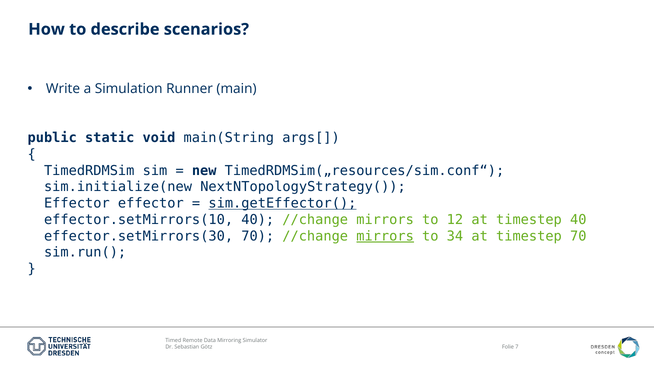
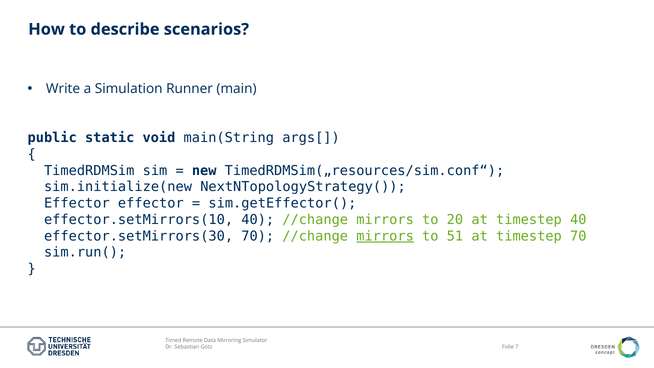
sim.getEffector( underline: present -> none
12: 12 -> 20
34: 34 -> 51
